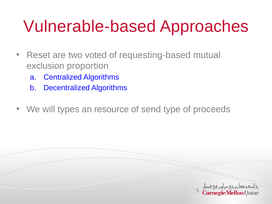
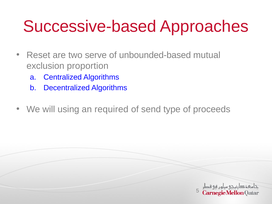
Vulnerable-based: Vulnerable-based -> Successive-based
voted: voted -> serve
requesting-based: requesting-based -> unbounded-based
types: types -> using
resource: resource -> required
